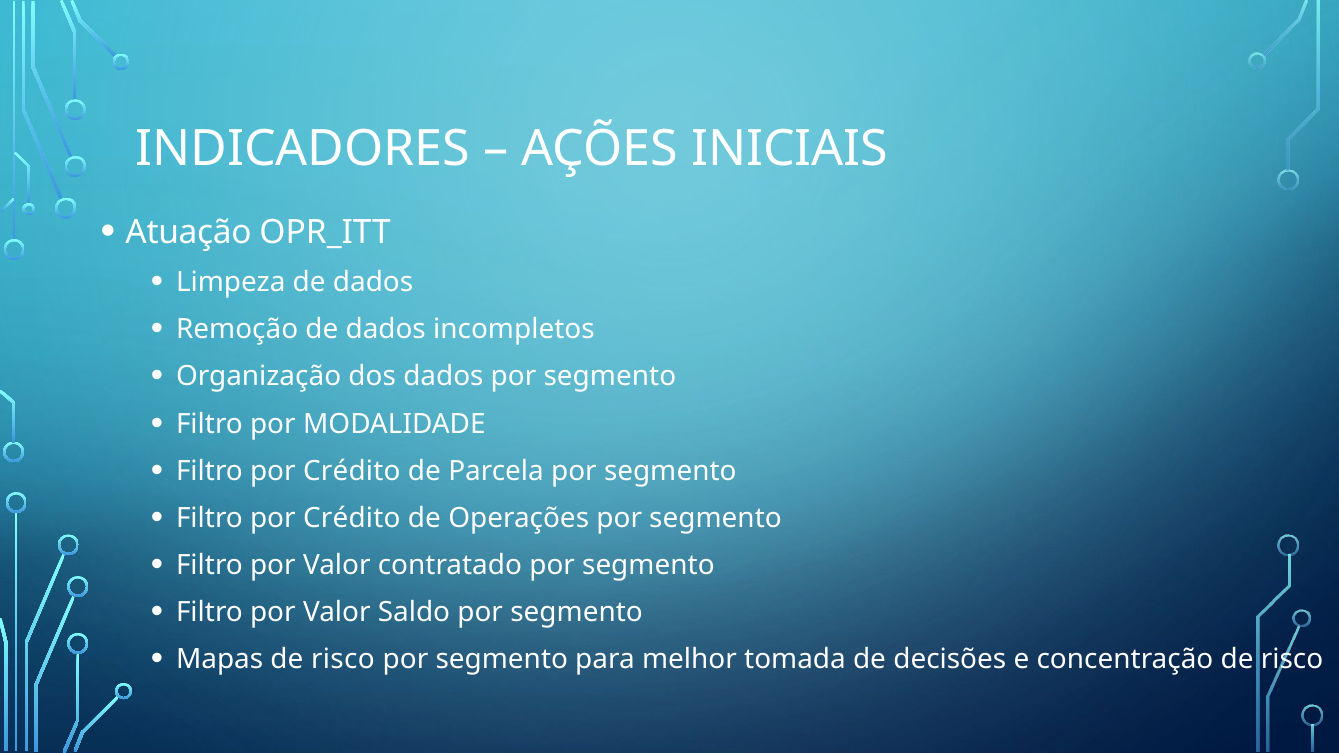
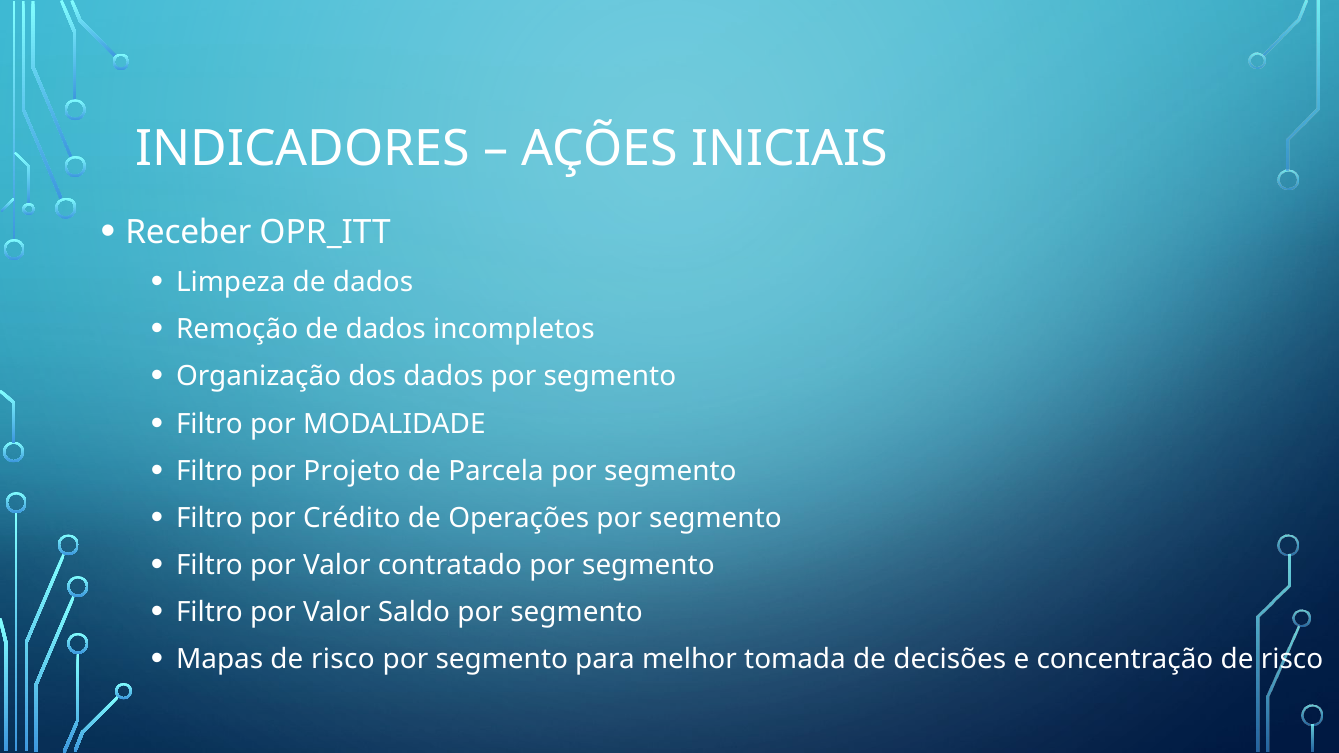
Atuação: Atuação -> Receber
Crédito at (352, 471): Crédito -> Projeto
